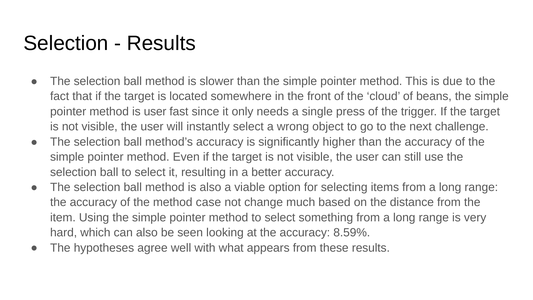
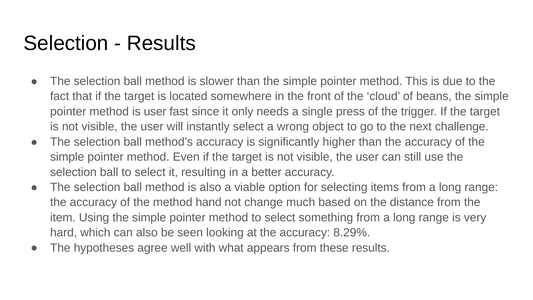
case: case -> hand
8.59%: 8.59% -> 8.29%
